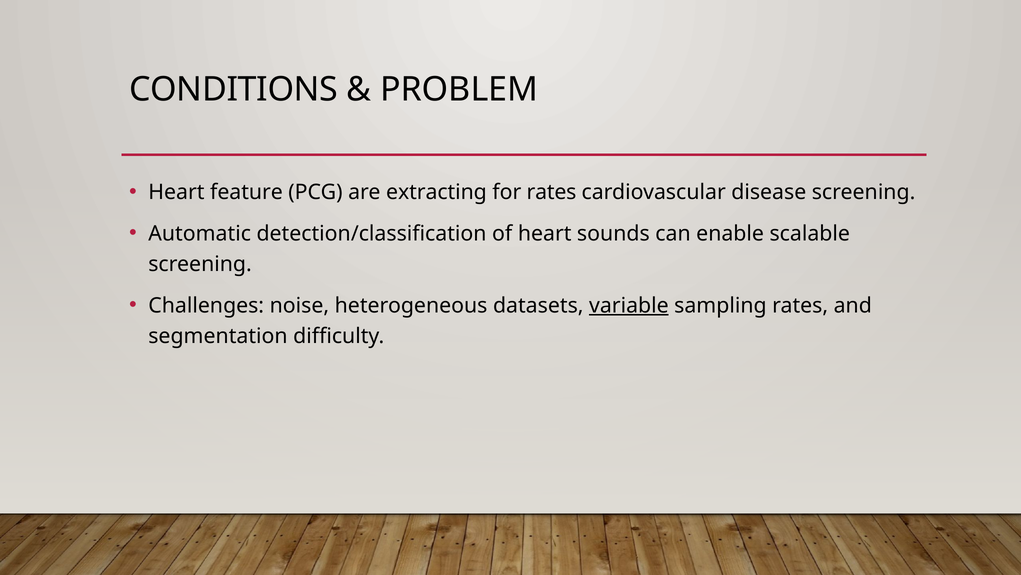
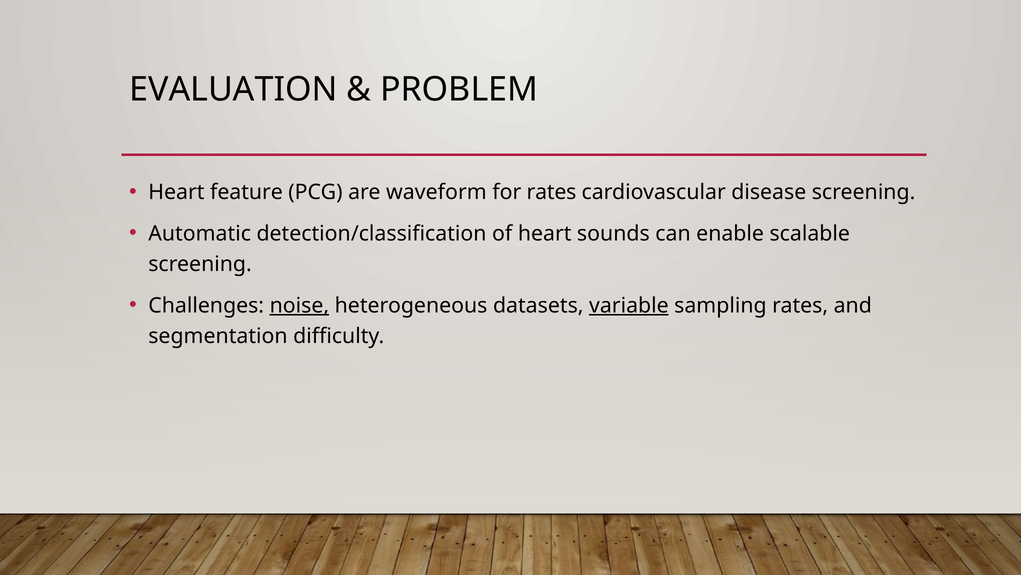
CONDITIONS: CONDITIONS -> EVALUATION
extracting: extracting -> waveform
noise underline: none -> present
